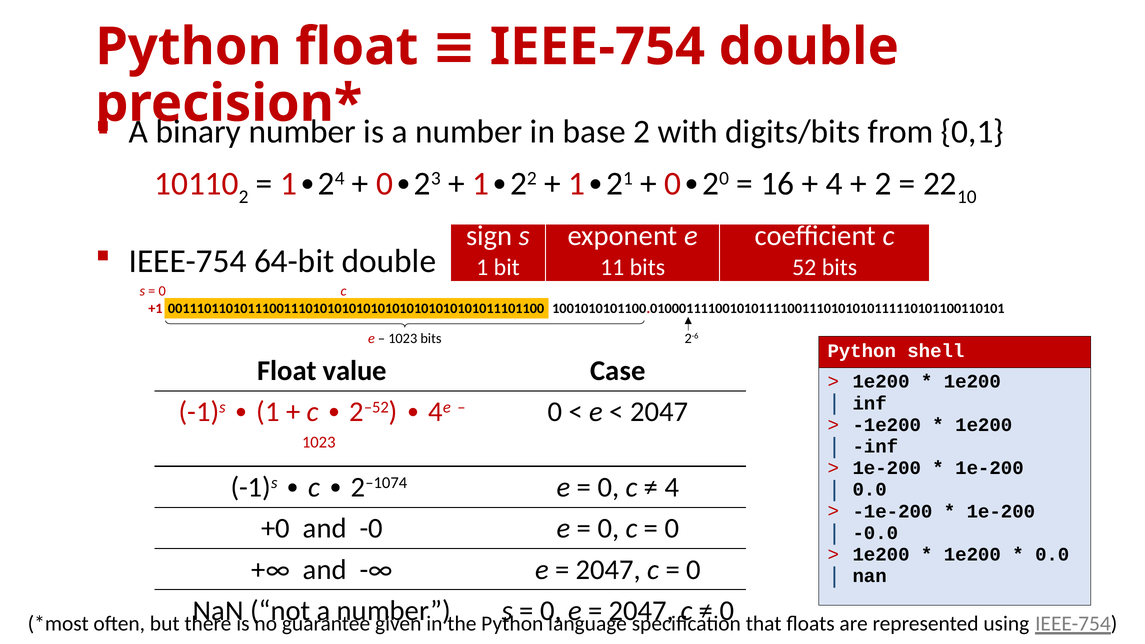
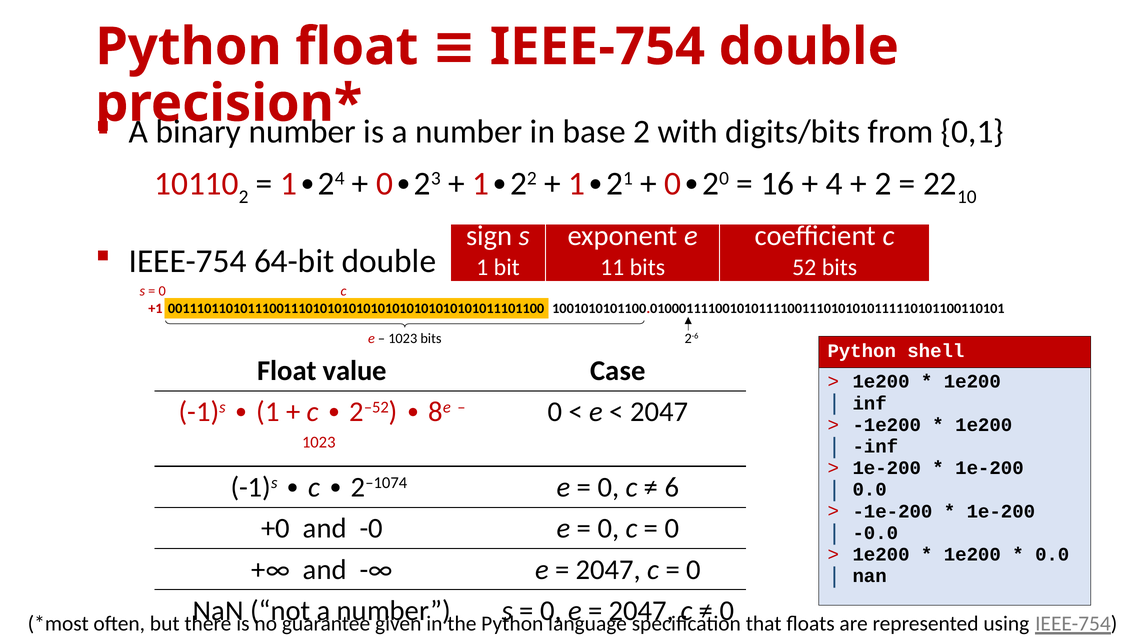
4 at (436, 412): 4 -> 8
4 at (672, 487): 4 -> 6
